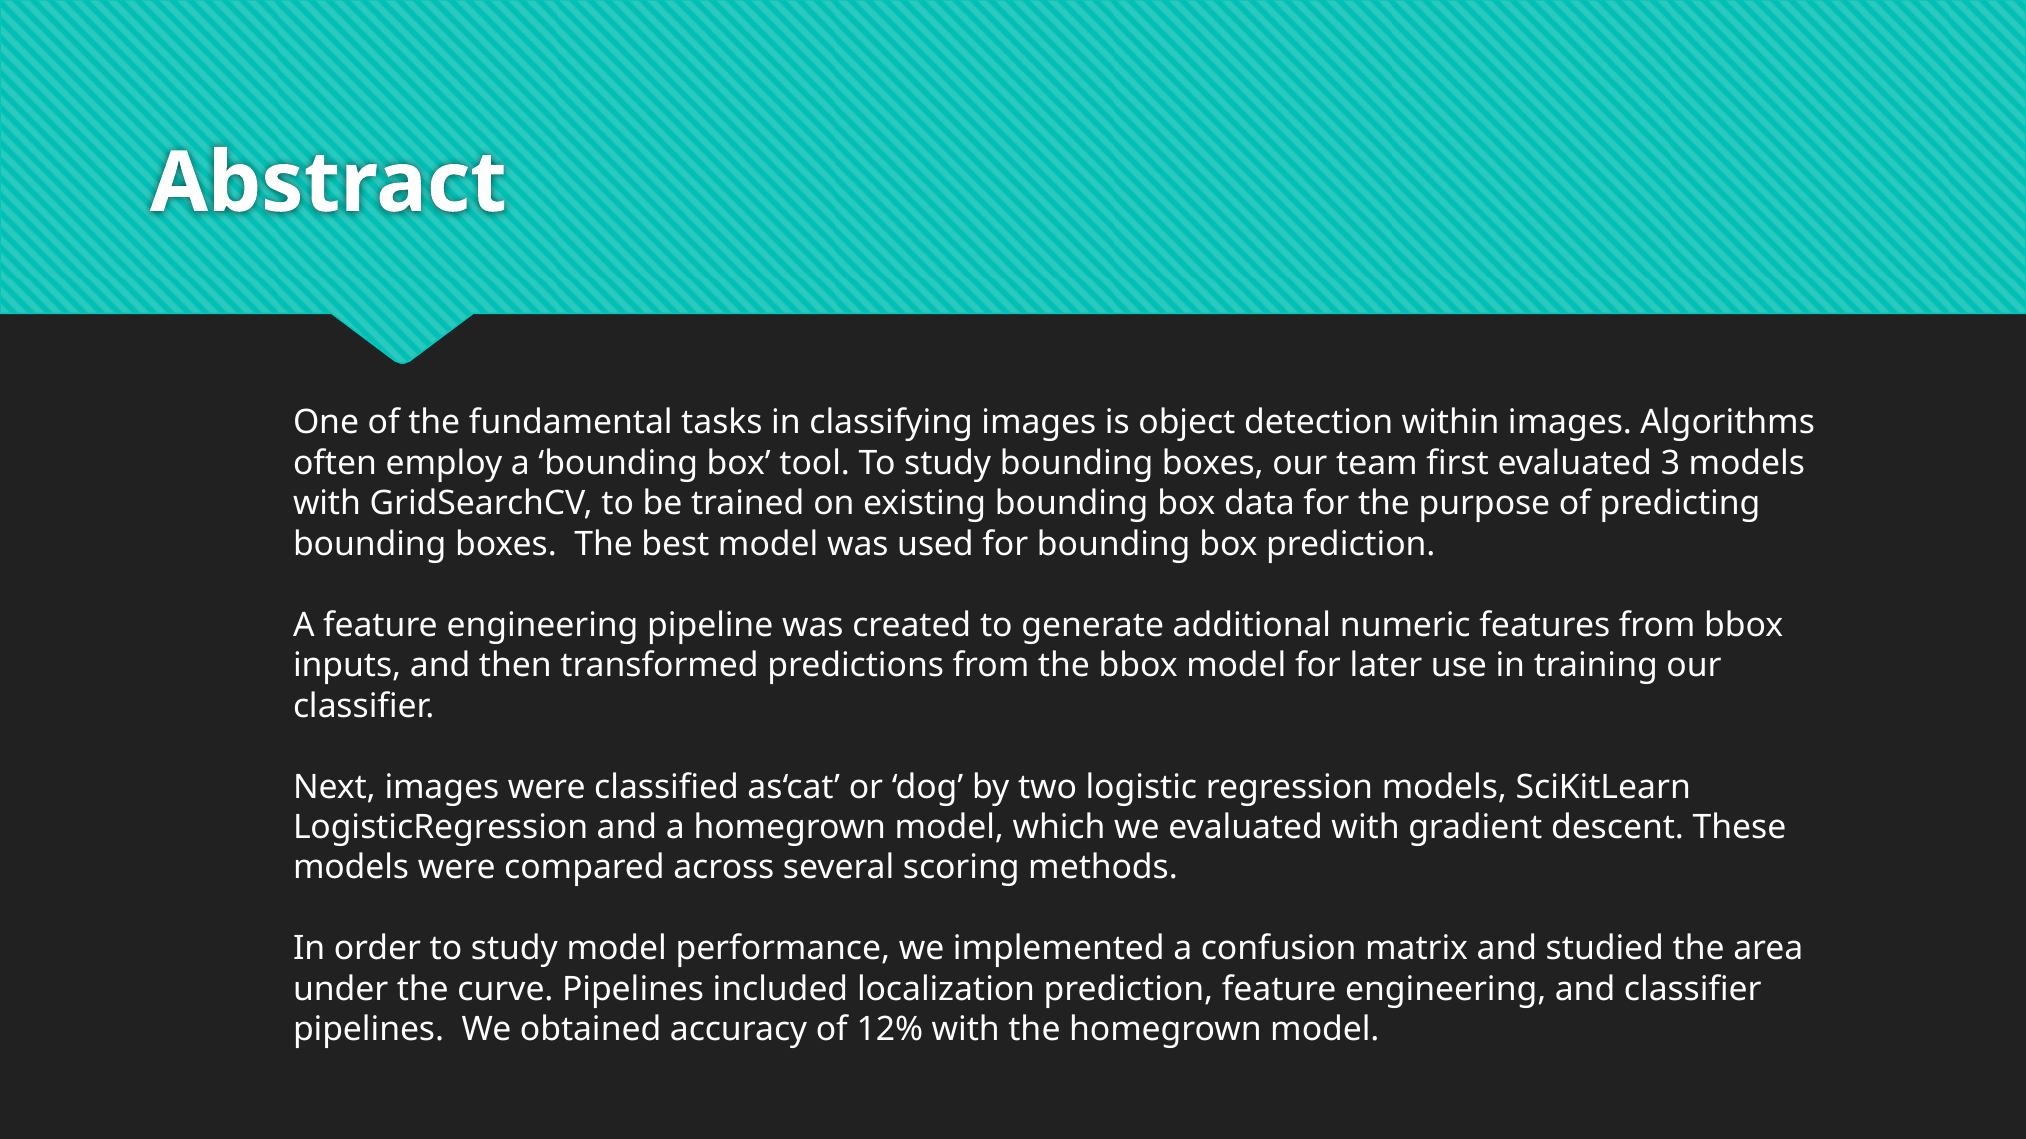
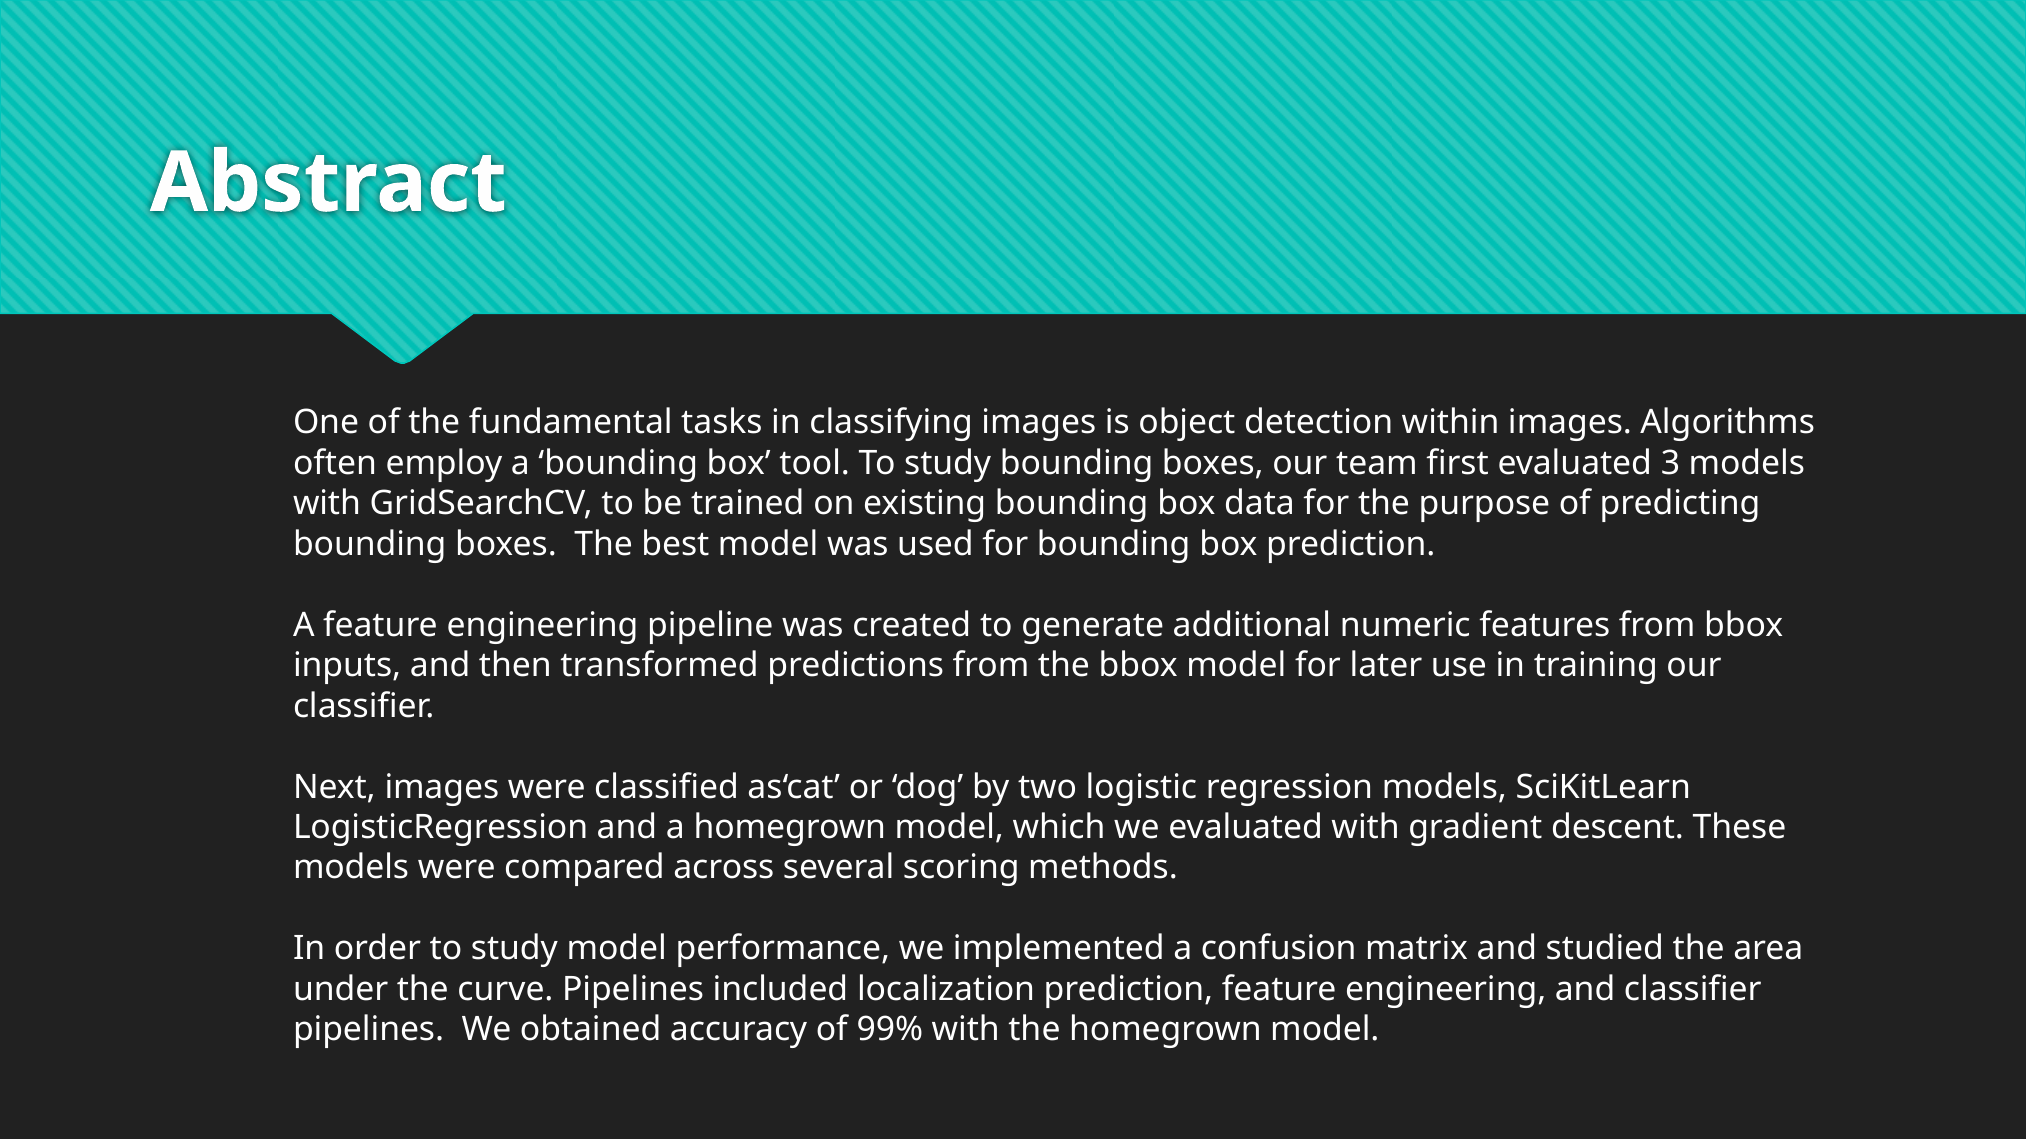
12%: 12% -> 99%
